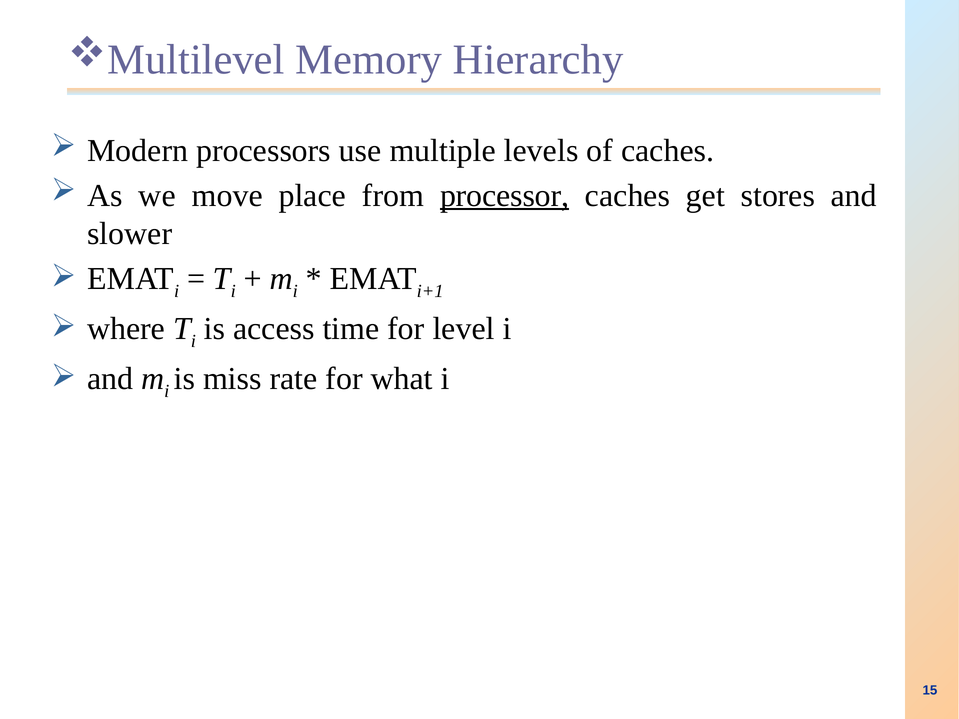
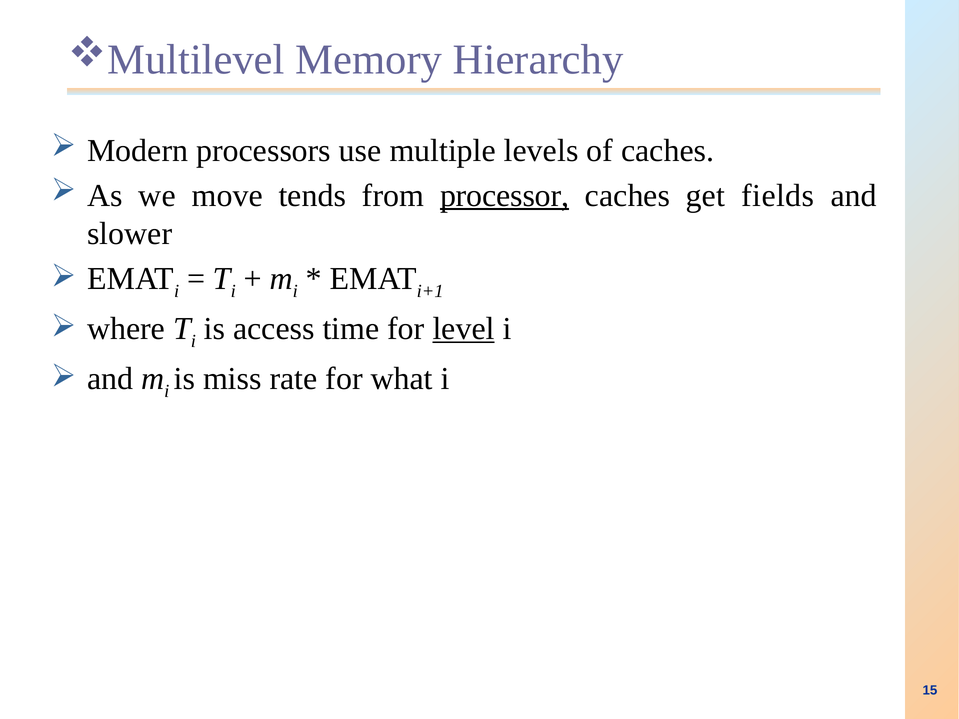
place: place -> tends
stores: stores -> fields
level underline: none -> present
